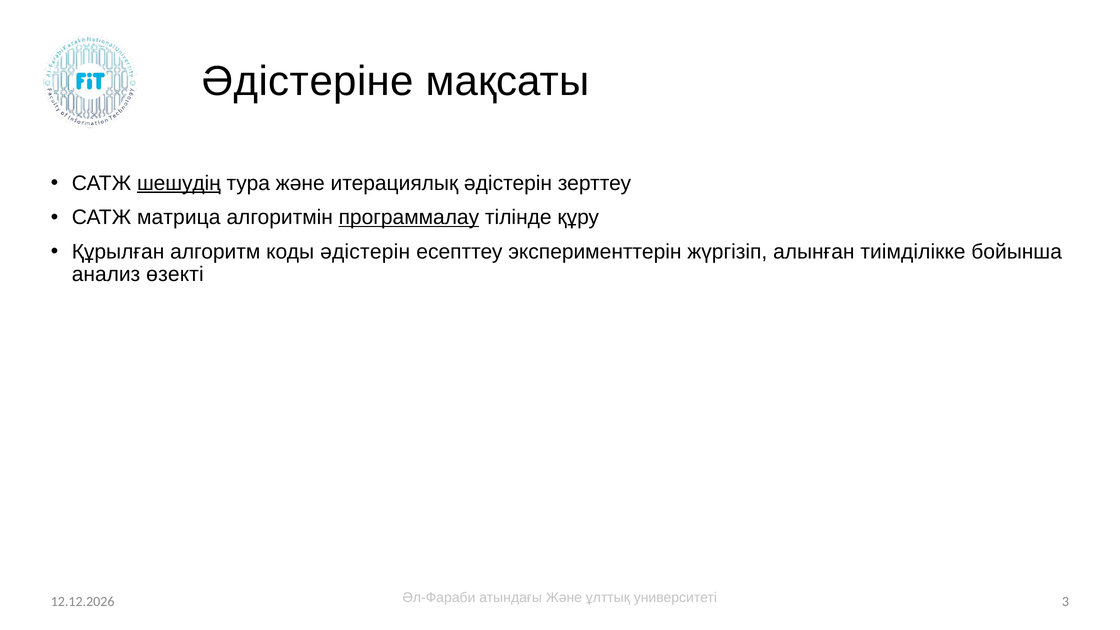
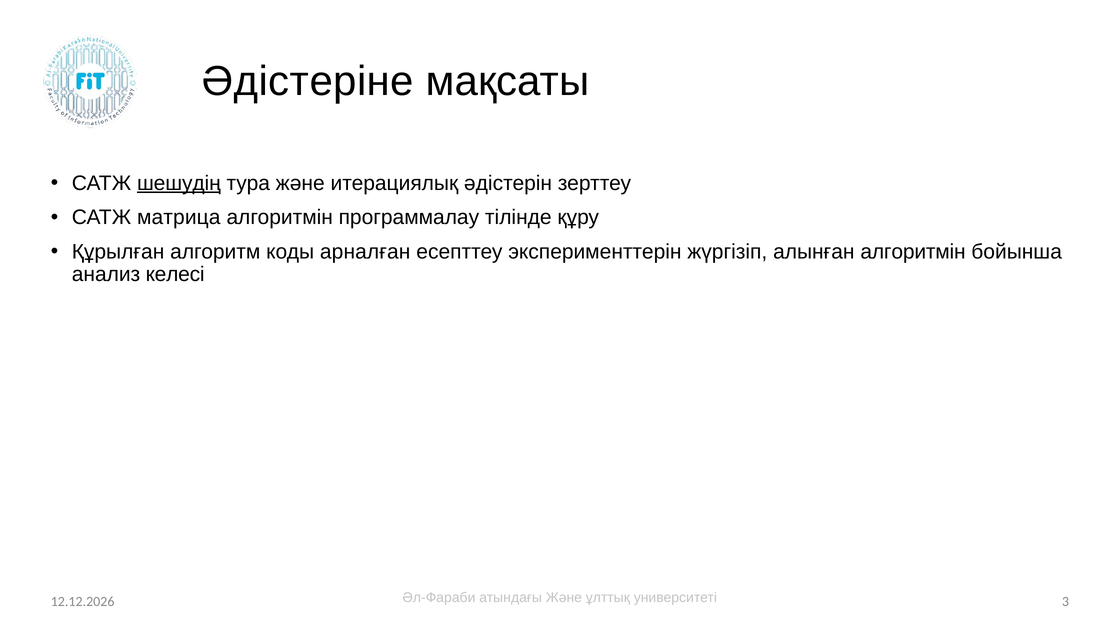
программалау underline: present -> none
коды әдістерін: әдістерін -> арналған
алынған тиімділікке: тиімділікке -> алгоритмін
өзекті: өзекті -> келесі
